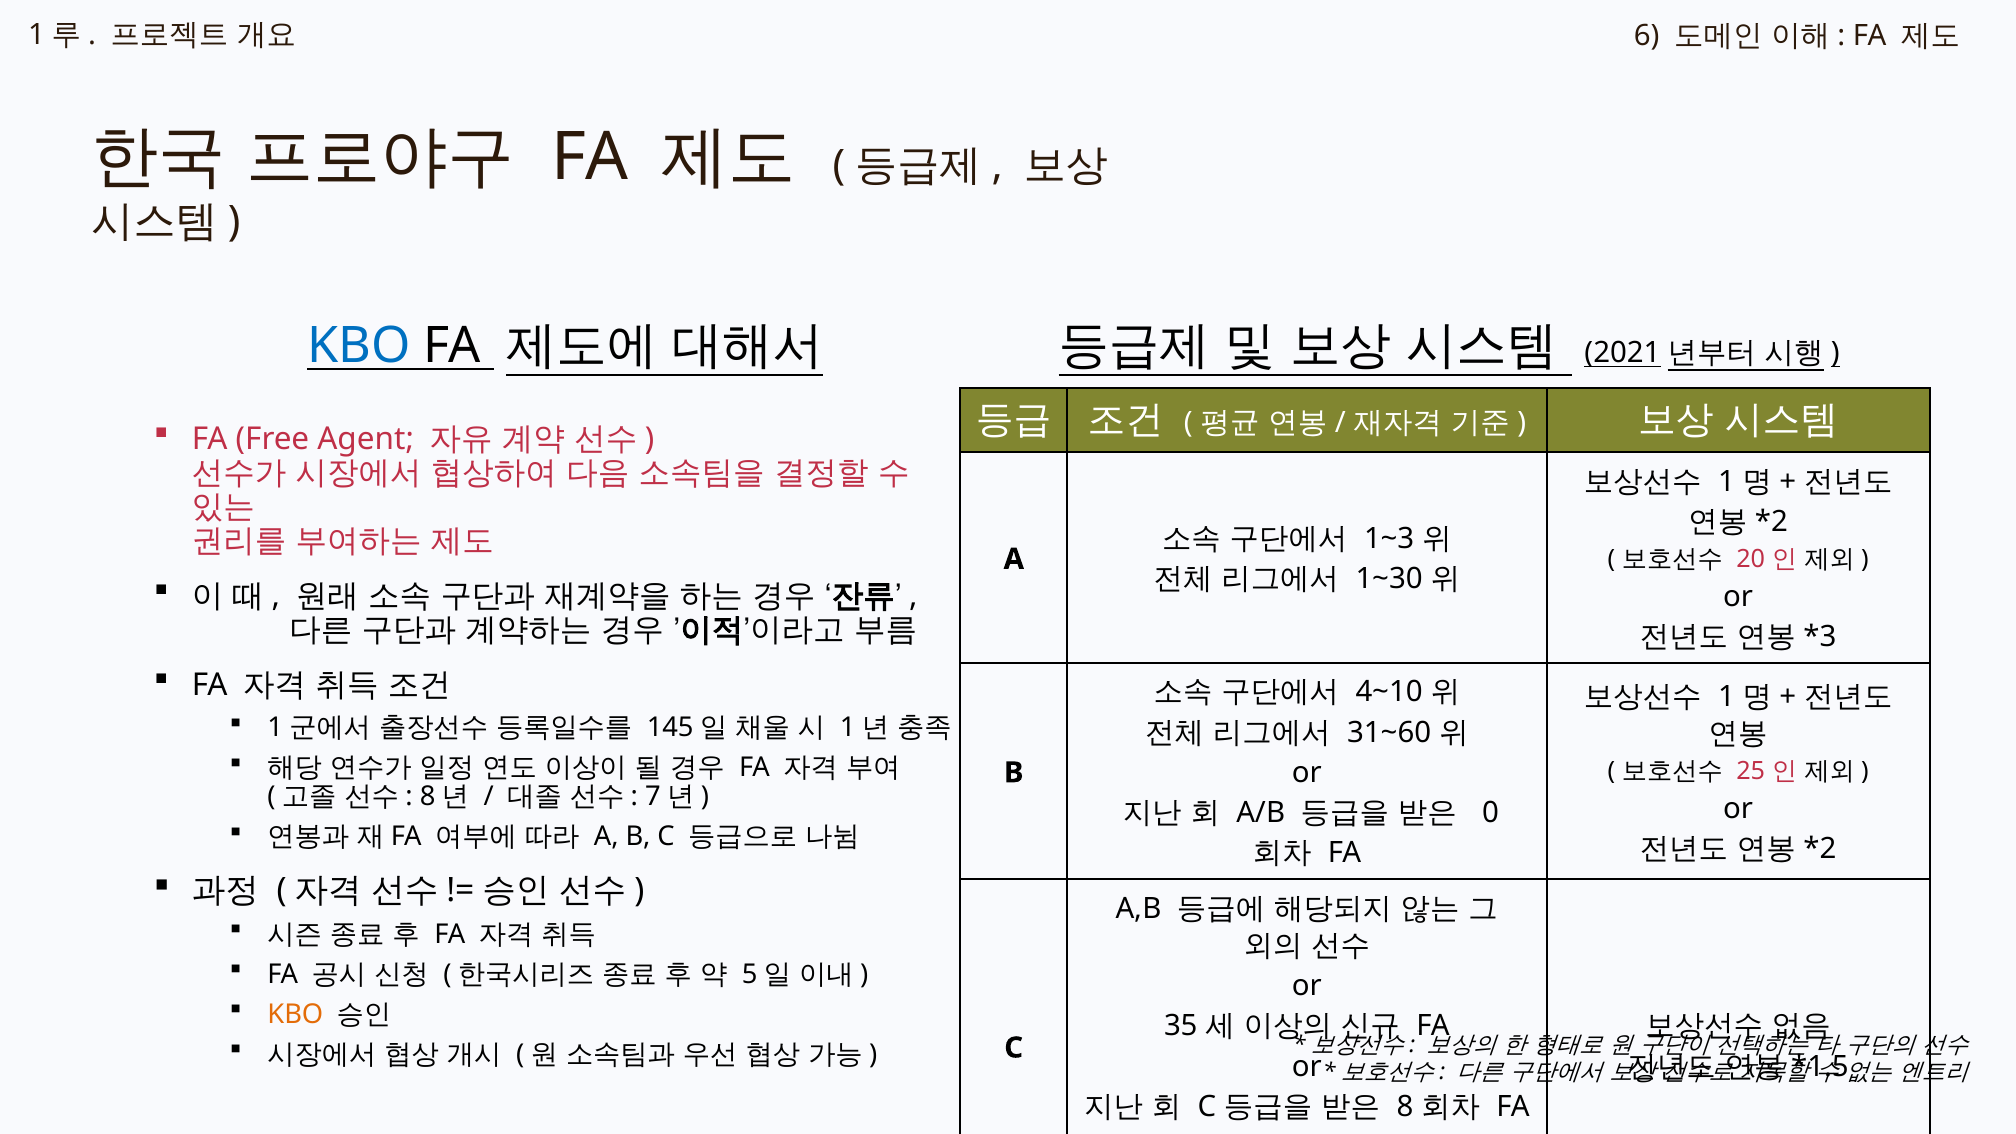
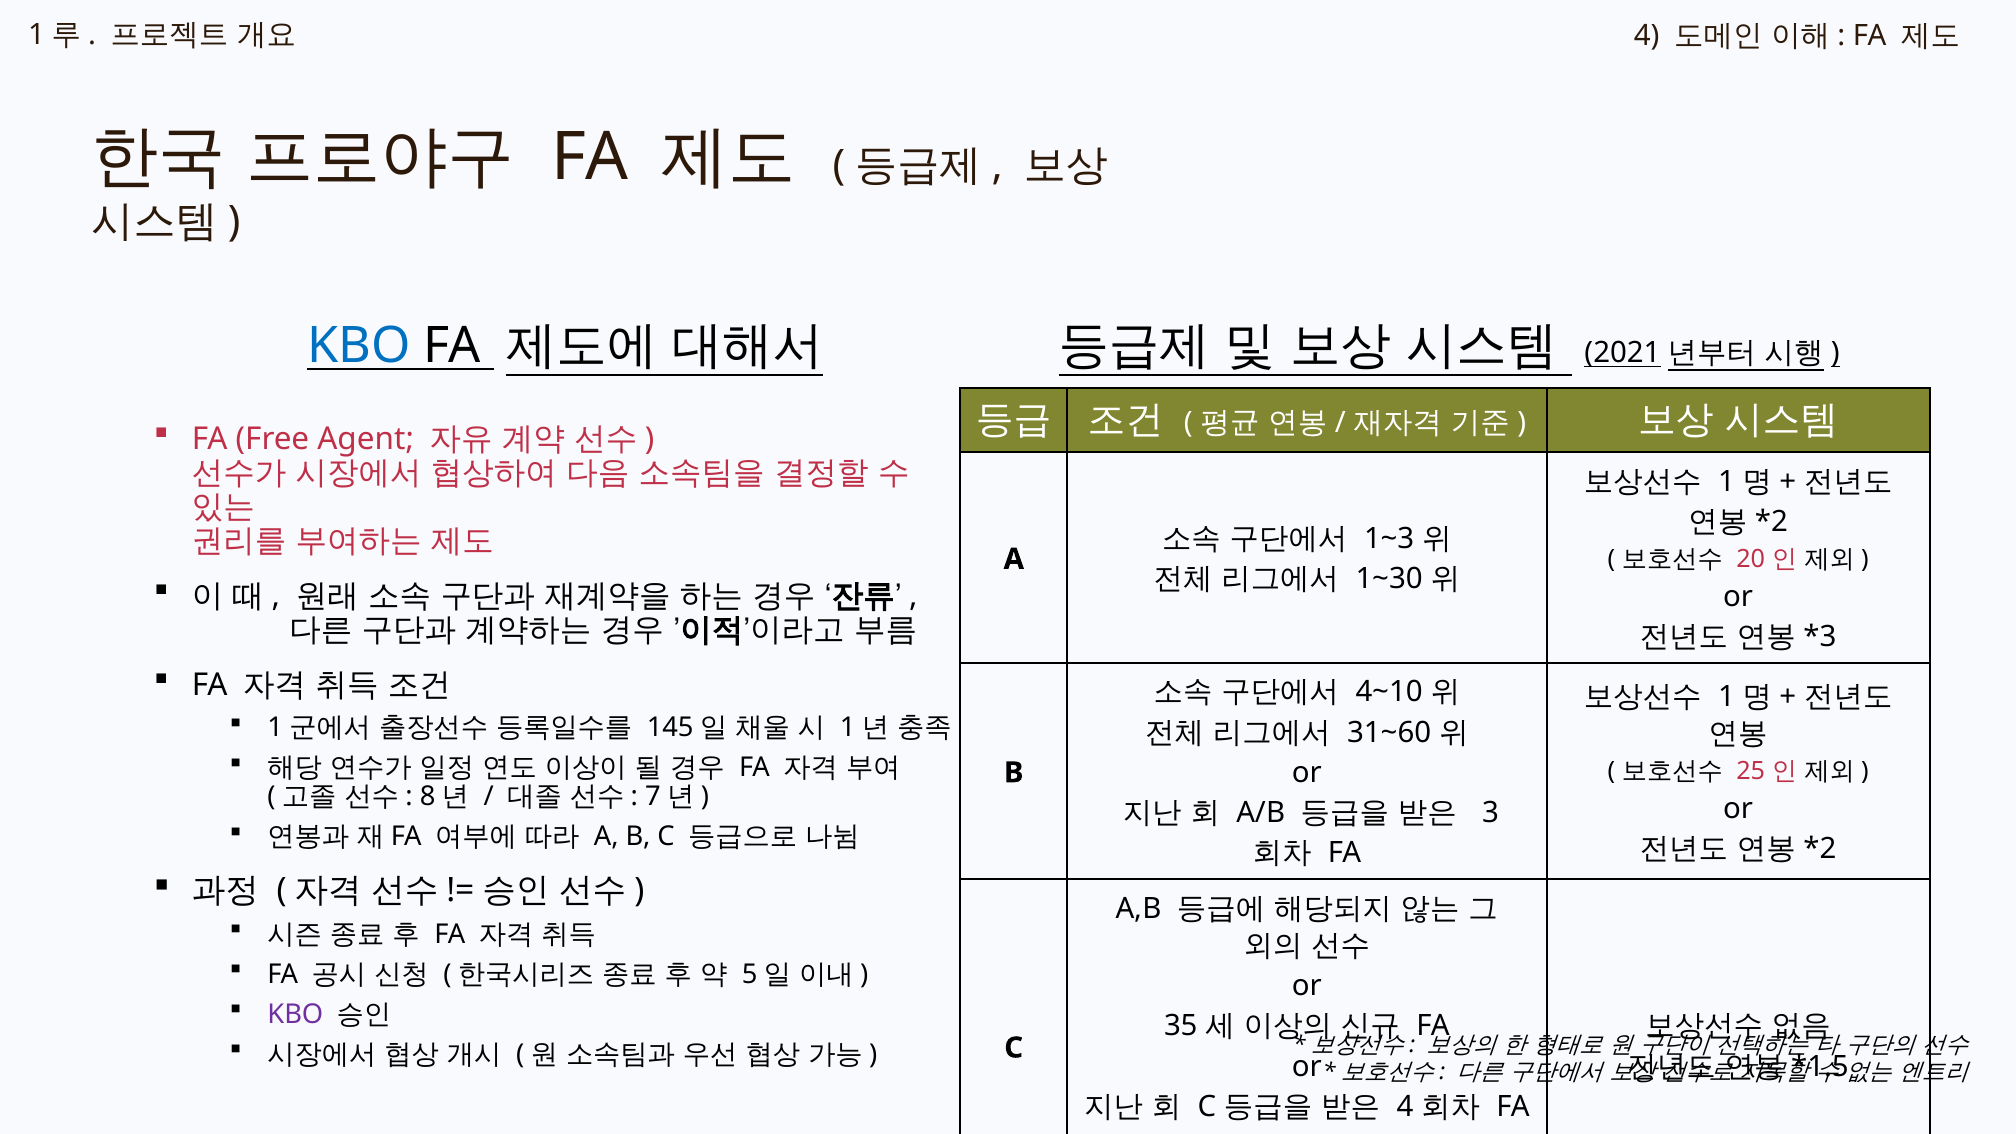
6 at (1647, 35): 6 -> 4
0 at (1490, 813): 0 -> 3
KBO at (295, 1014) colour: orange -> purple
8 at (1405, 1106): 8 -> 4
